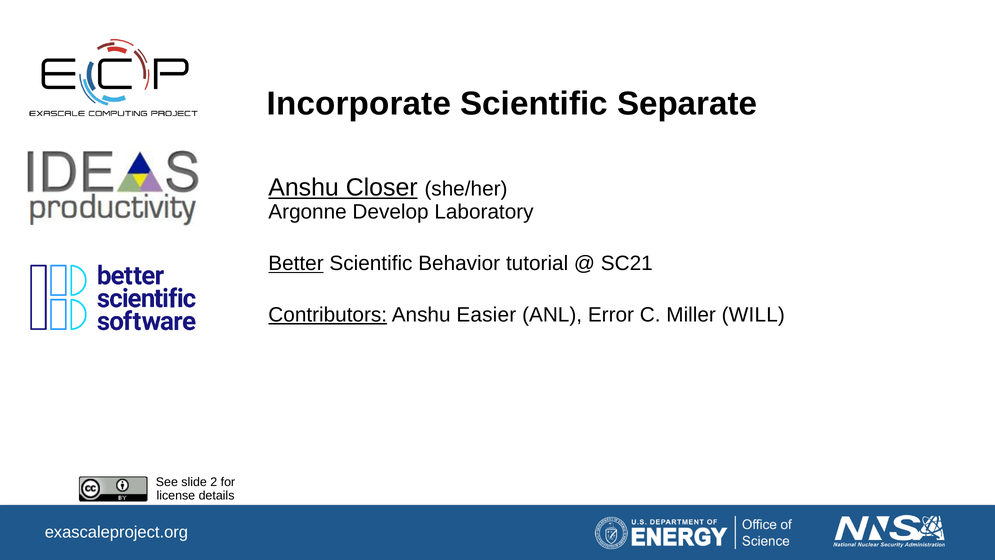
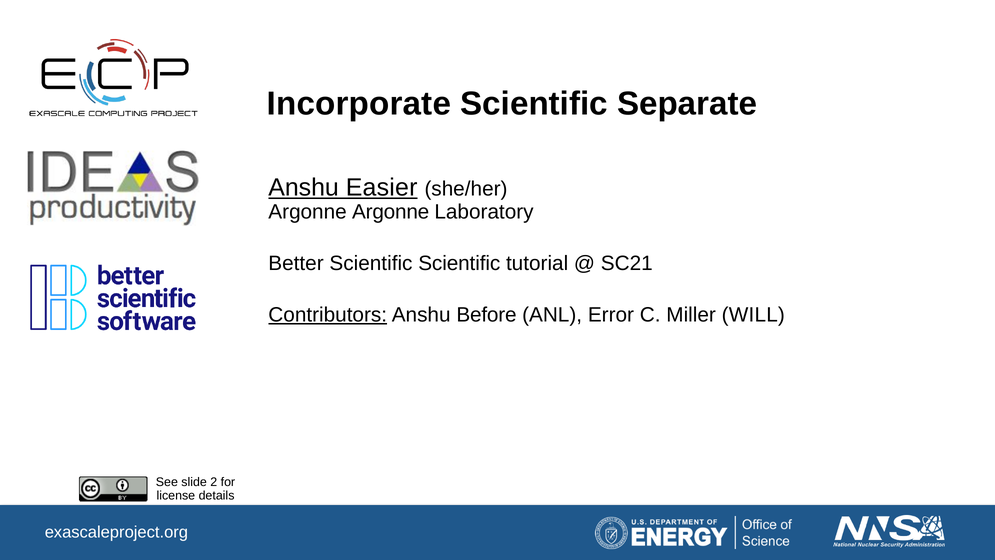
Closer: Closer -> Easier
Argonne Develop: Develop -> Argonne
Better underline: present -> none
Scientific Behavior: Behavior -> Scientific
Easier: Easier -> Before
